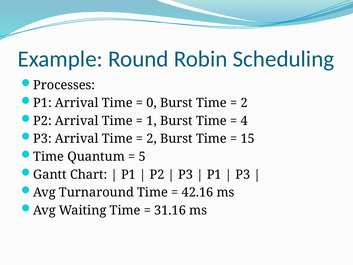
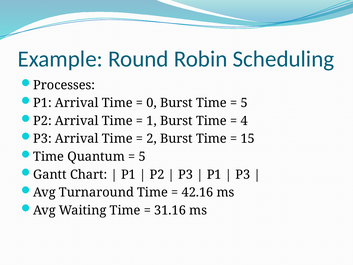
2 at (244, 103): 2 -> 5
